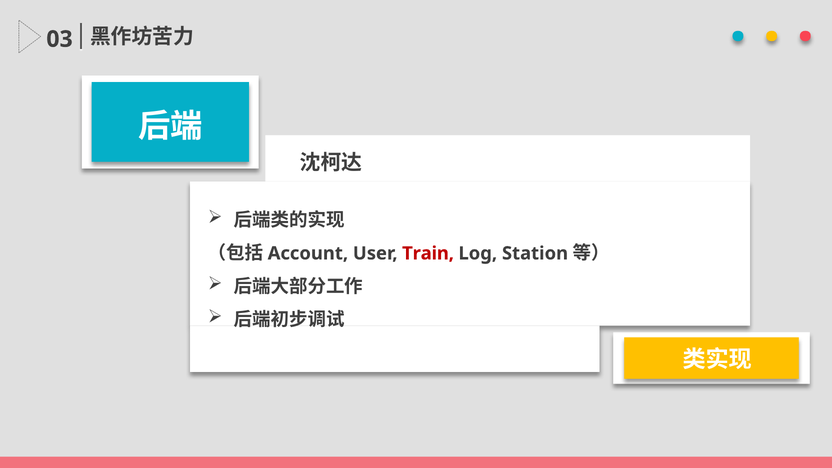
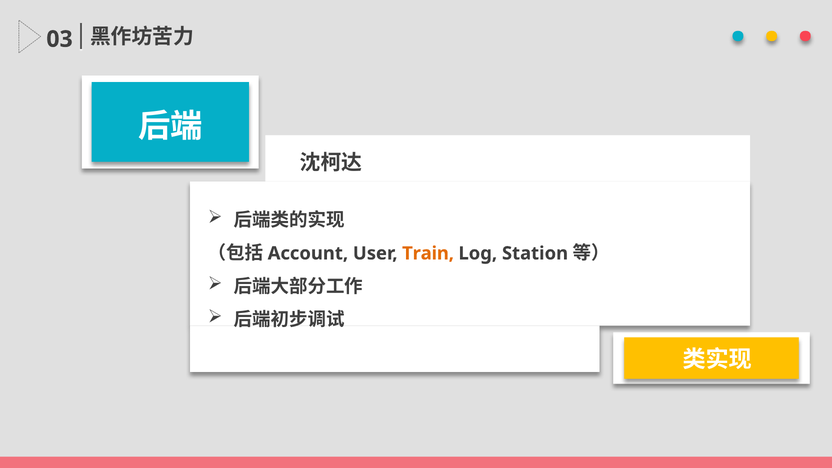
Train colour: red -> orange
